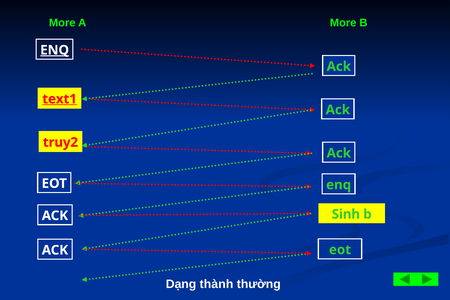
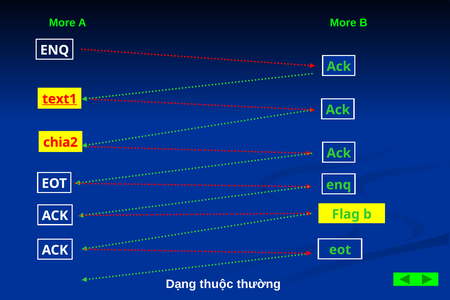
ENQ at (55, 50) underline: present -> none
truy2: truy2 -> chia2
Sinh: Sinh -> Flag
thành: thành -> thuộc
